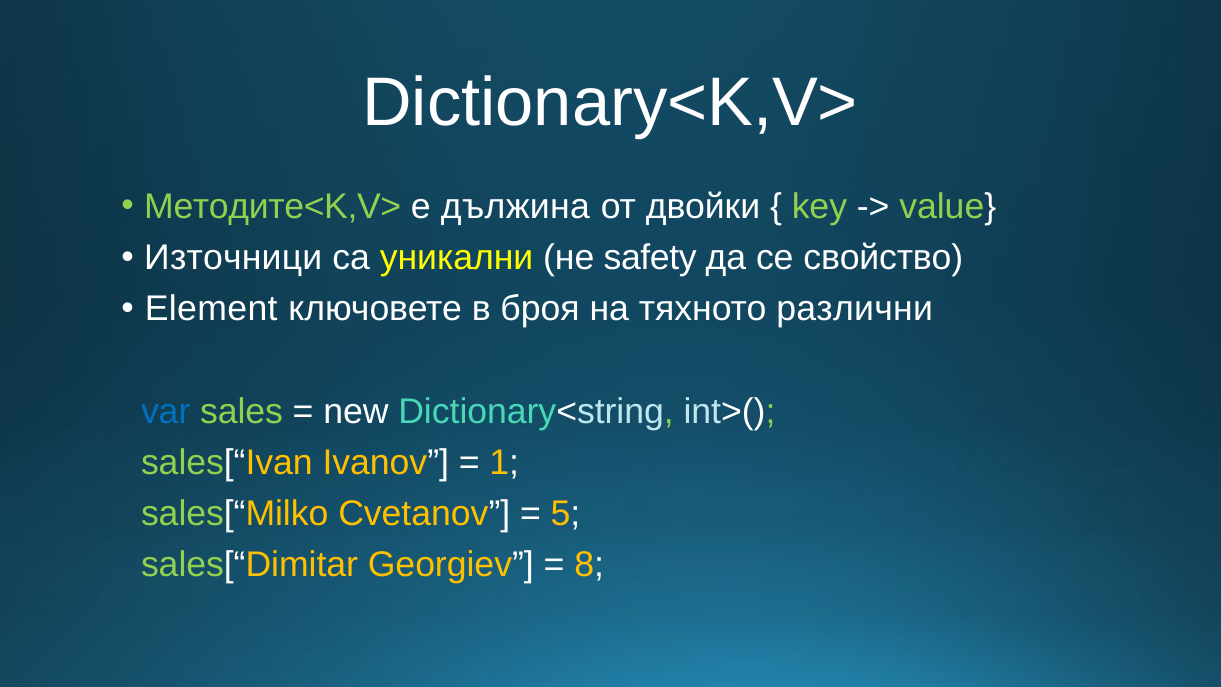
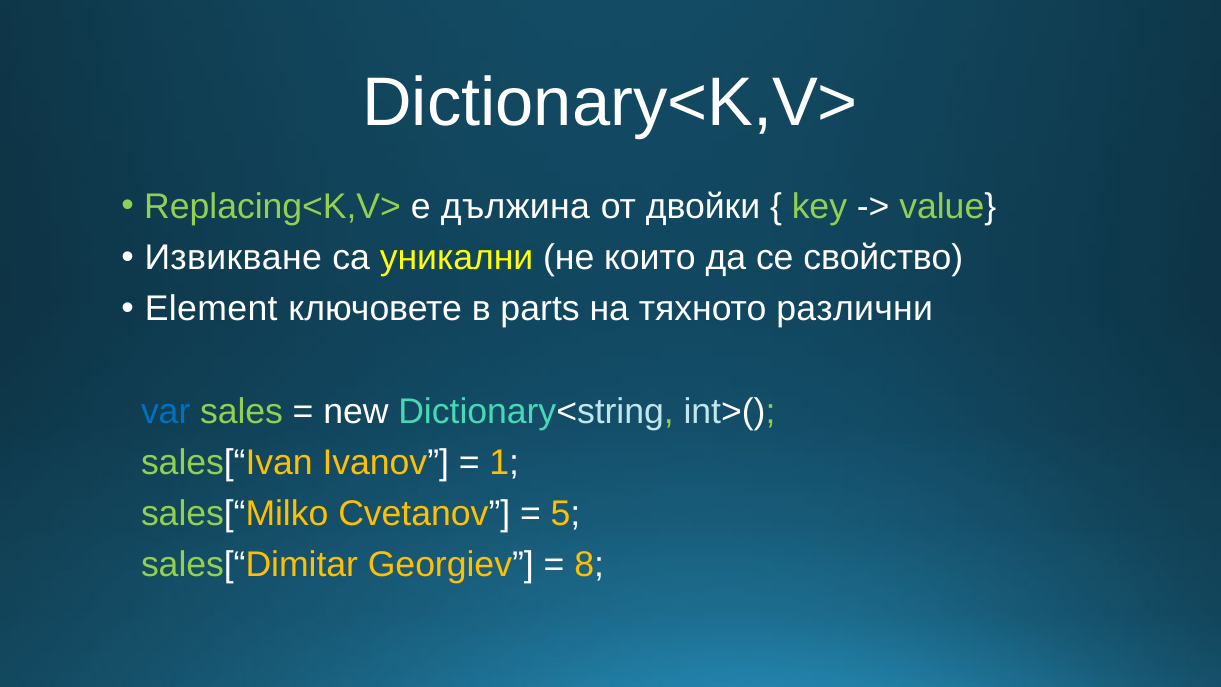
Методите<K,V>: Методите<K,V> -> Replacing<K,V>
Източници: Източници -> Извикване
safety: safety -> които
броя: броя -> parts
